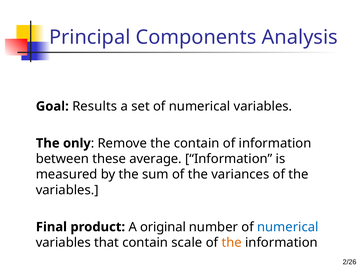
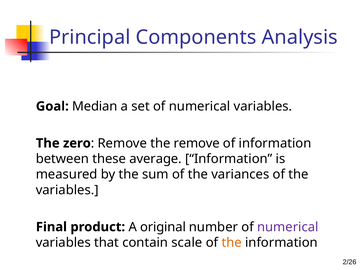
Results: Results -> Median
only: only -> zero
the contain: contain -> remove
numerical at (288, 228) colour: blue -> purple
